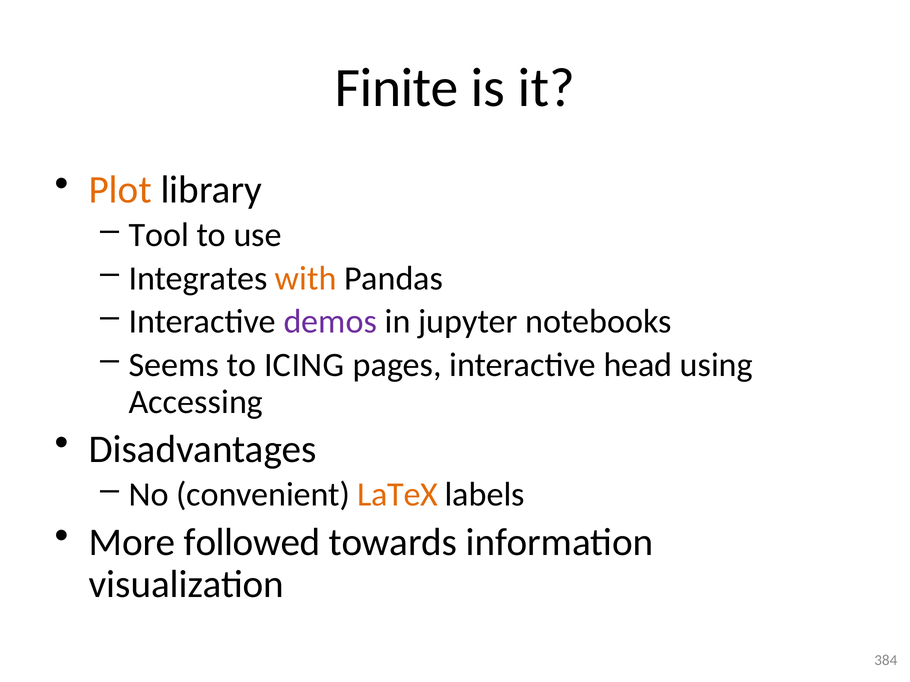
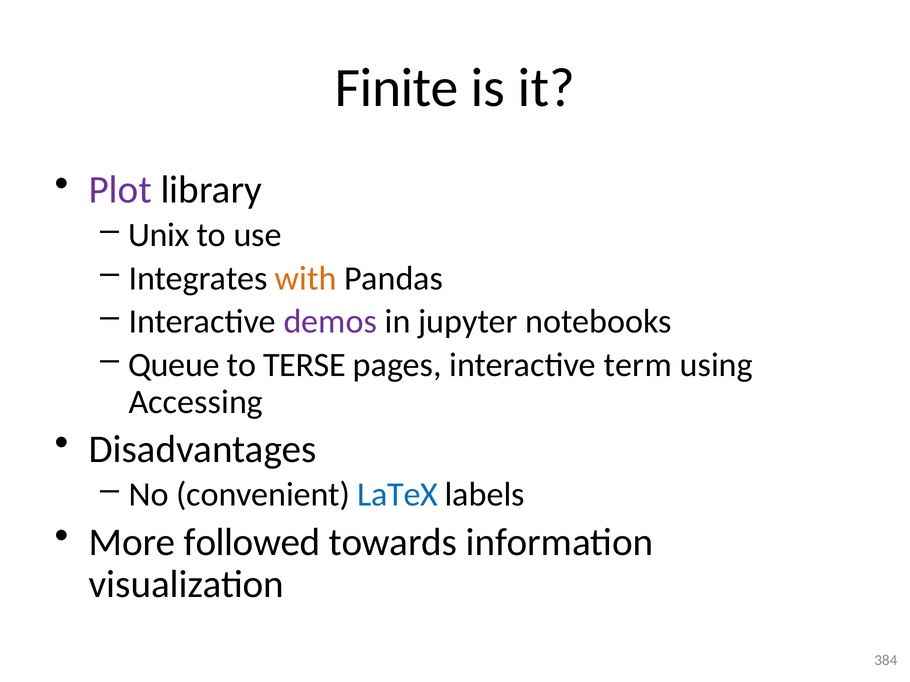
Plot colour: orange -> purple
Tool: Tool -> Unix
Seems: Seems -> Queue
ICING: ICING -> TERSE
head: head -> term
LaTeX colour: orange -> blue
